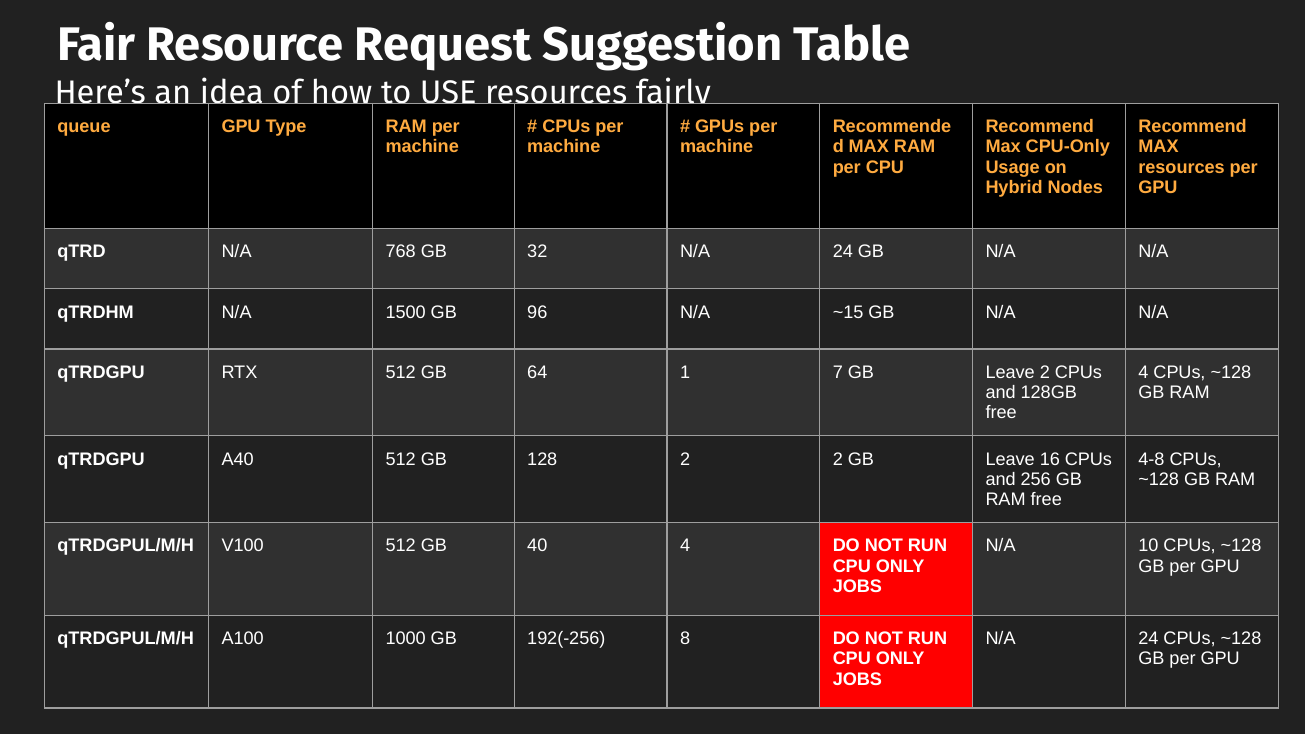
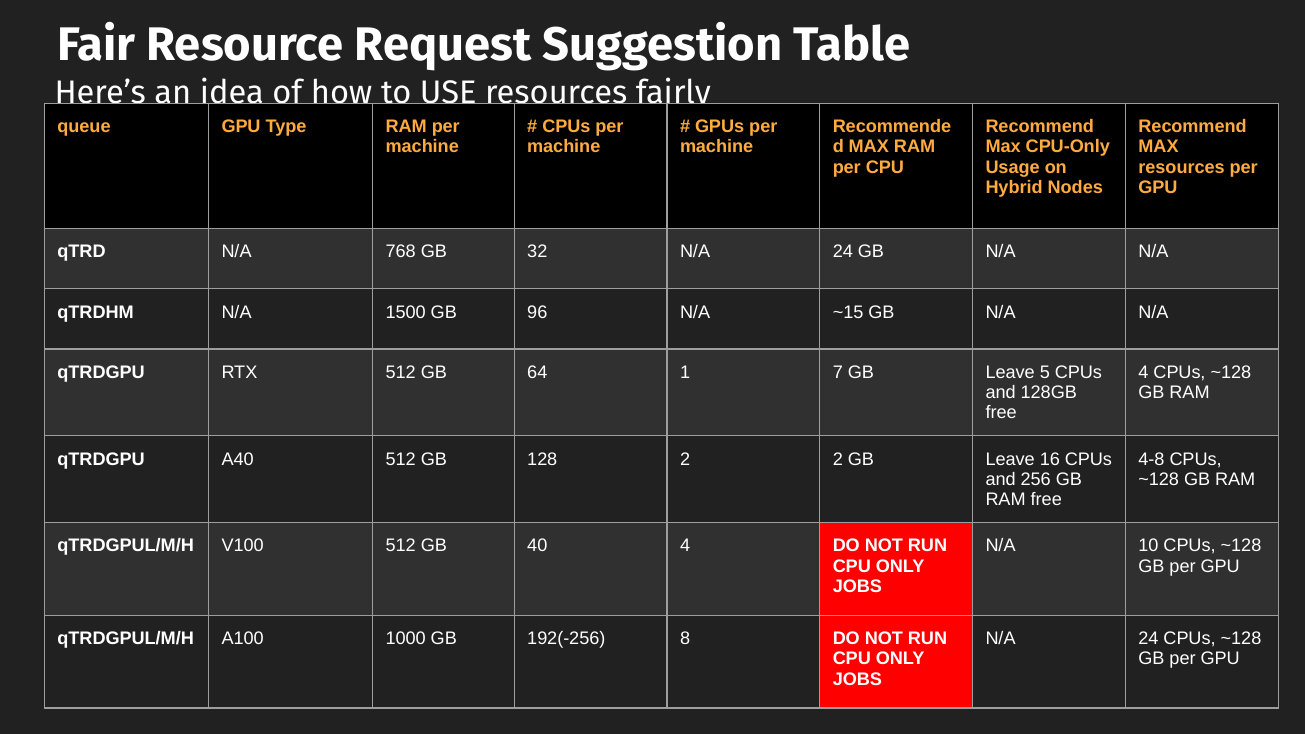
Leave 2: 2 -> 5
